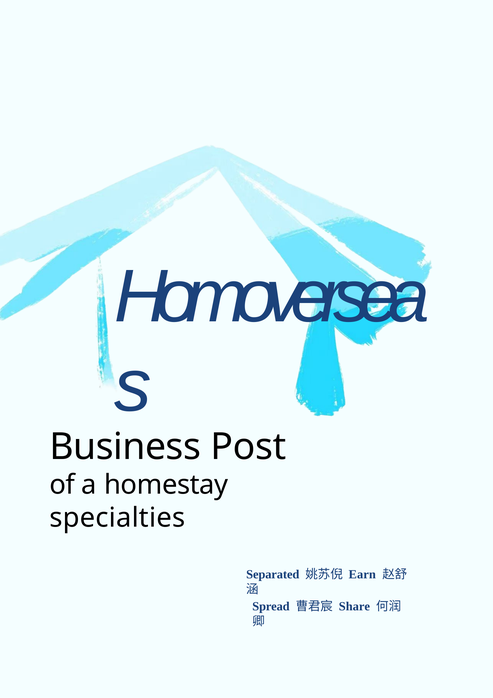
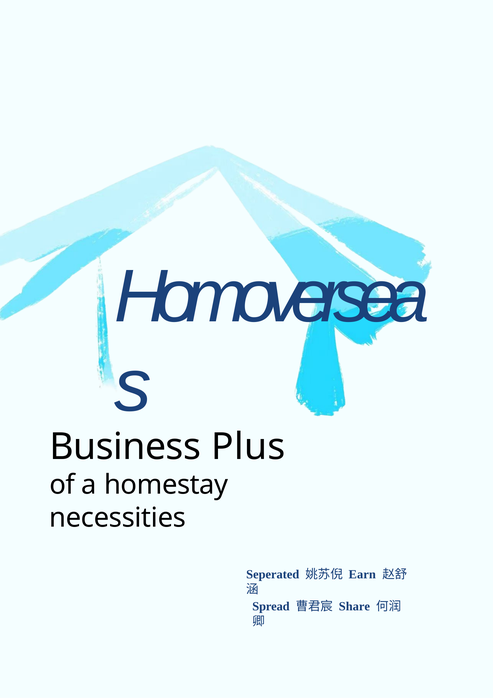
Post: Post -> Plus
specialties: specialties -> necessities
Separated: Separated -> Seperated
